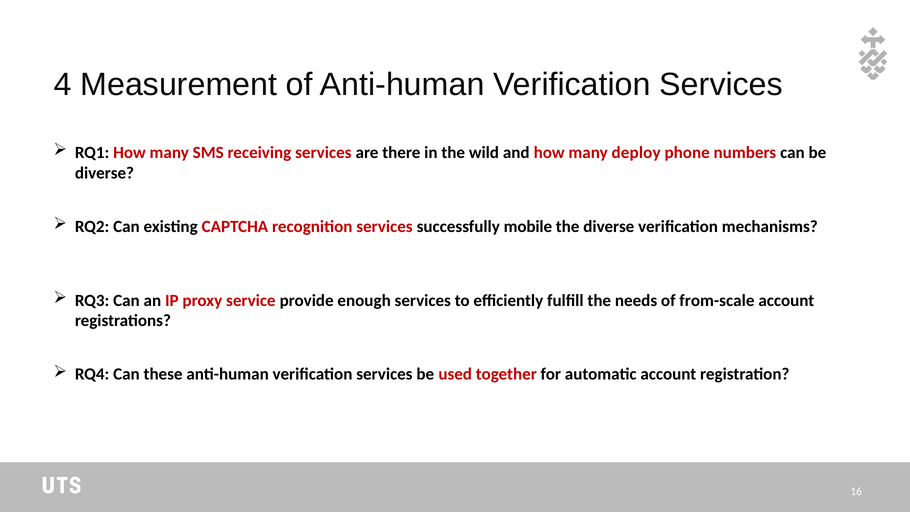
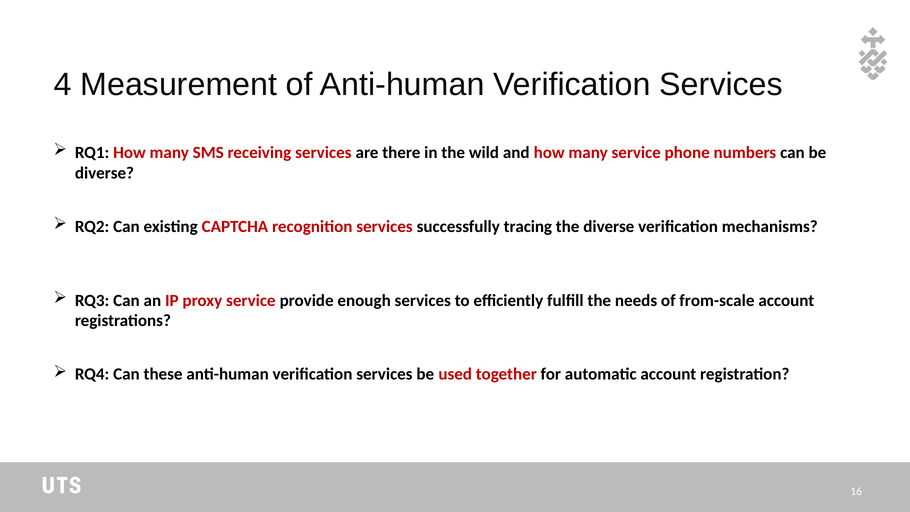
many deploy: deploy -> service
mobile: mobile -> tracing
